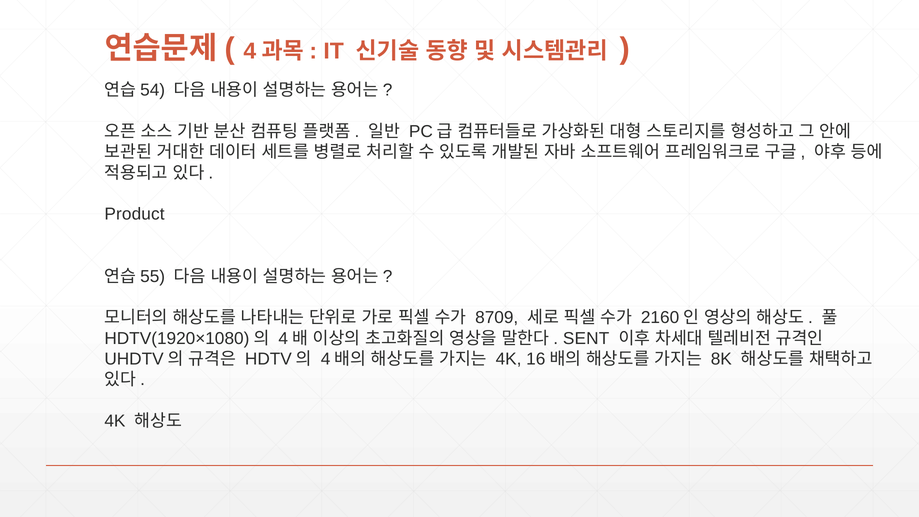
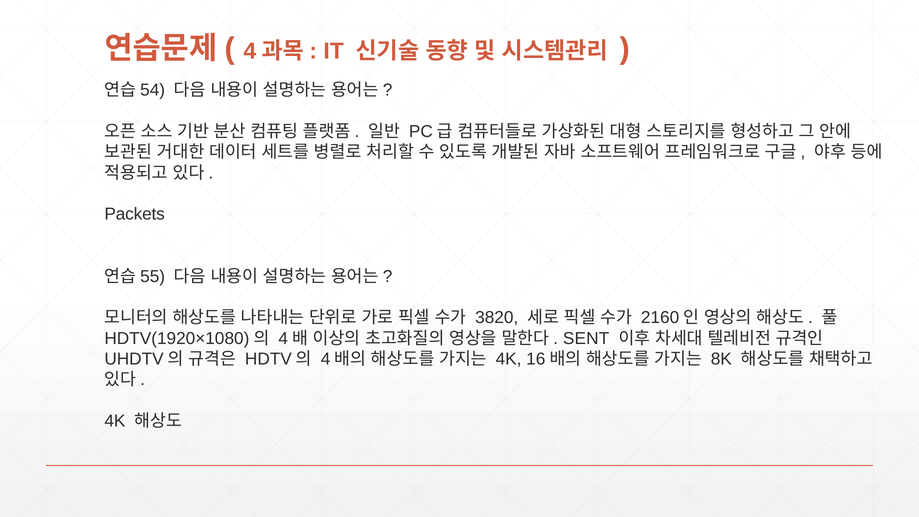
Product: Product -> Packets
8709: 8709 -> 3820
